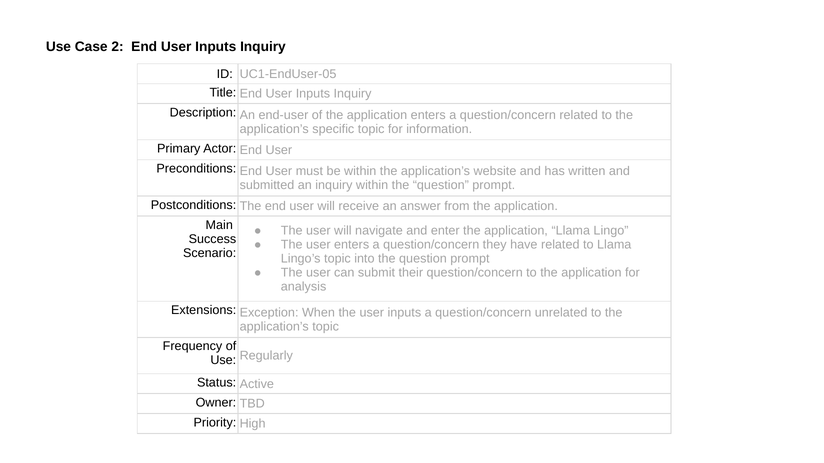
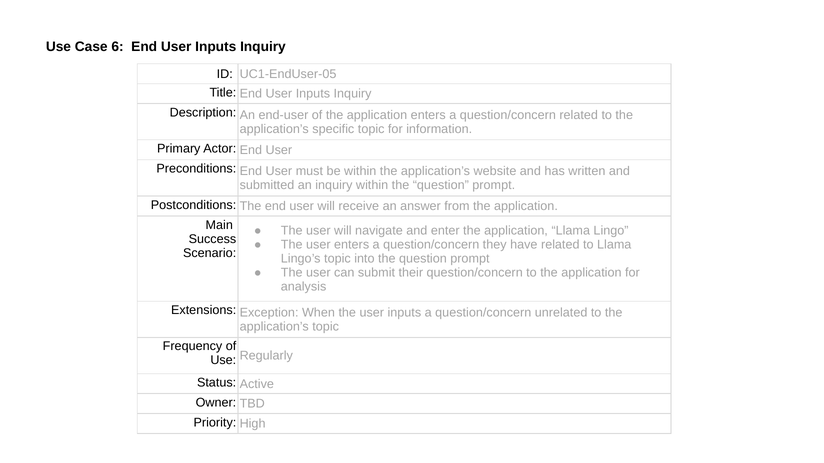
2: 2 -> 6
